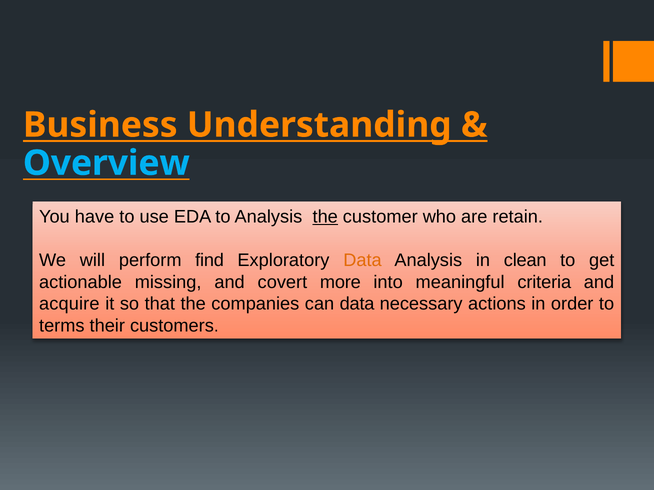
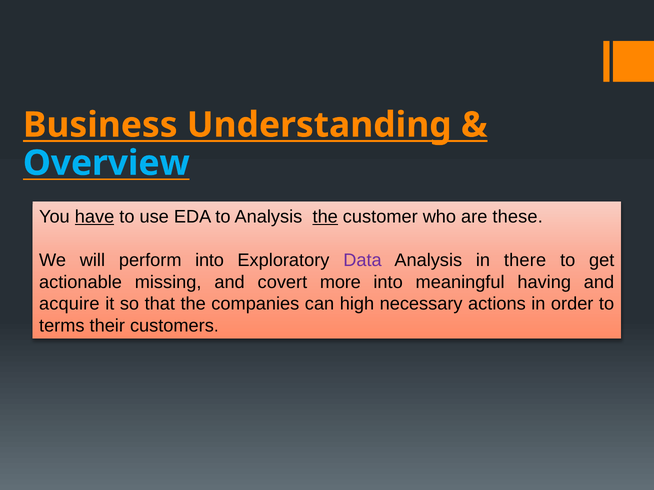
have underline: none -> present
retain: retain -> these
perform find: find -> into
Data at (362, 261) colour: orange -> purple
clean: clean -> there
criteria: criteria -> having
can data: data -> high
